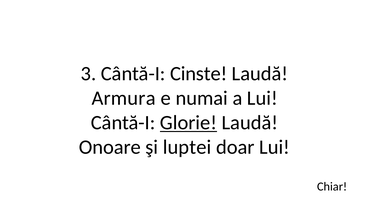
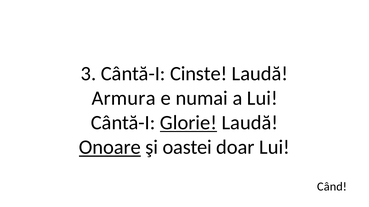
Onoare underline: none -> present
luptei: luptei -> oastei
Chiar: Chiar -> Când
